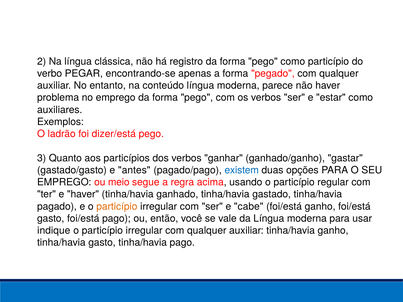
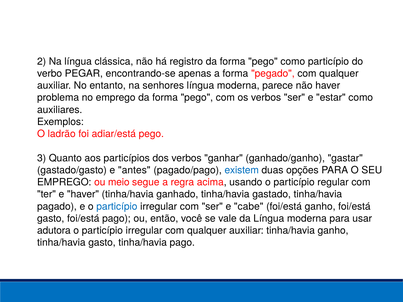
conteúdo: conteúdo -> senhores
dizer/está: dizer/está -> adiar/está
particípio at (117, 207) colour: orange -> blue
indique: indique -> adutora
